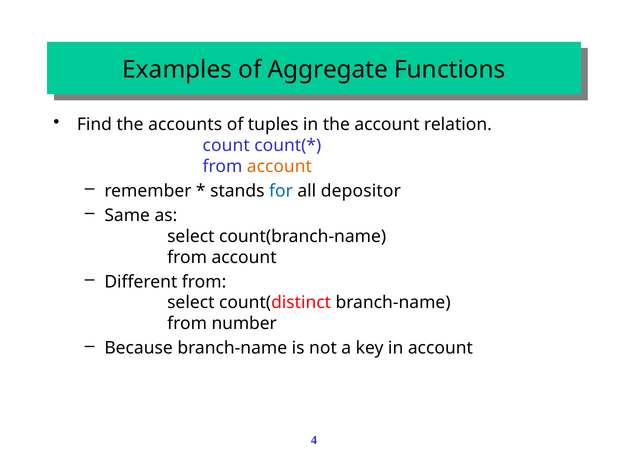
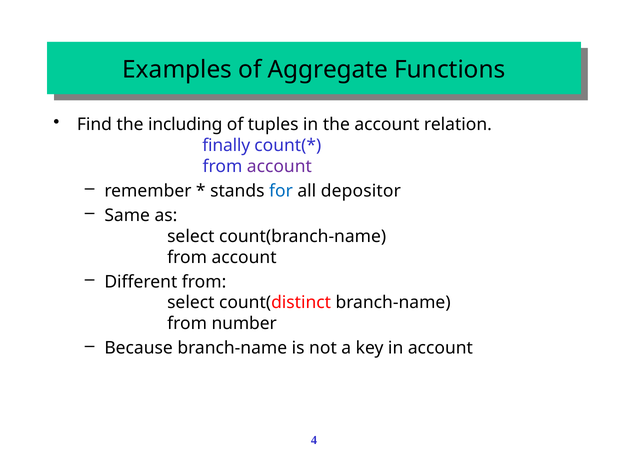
accounts: accounts -> including
count: count -> finally
account at (279, 167) colour: orange -> purple
